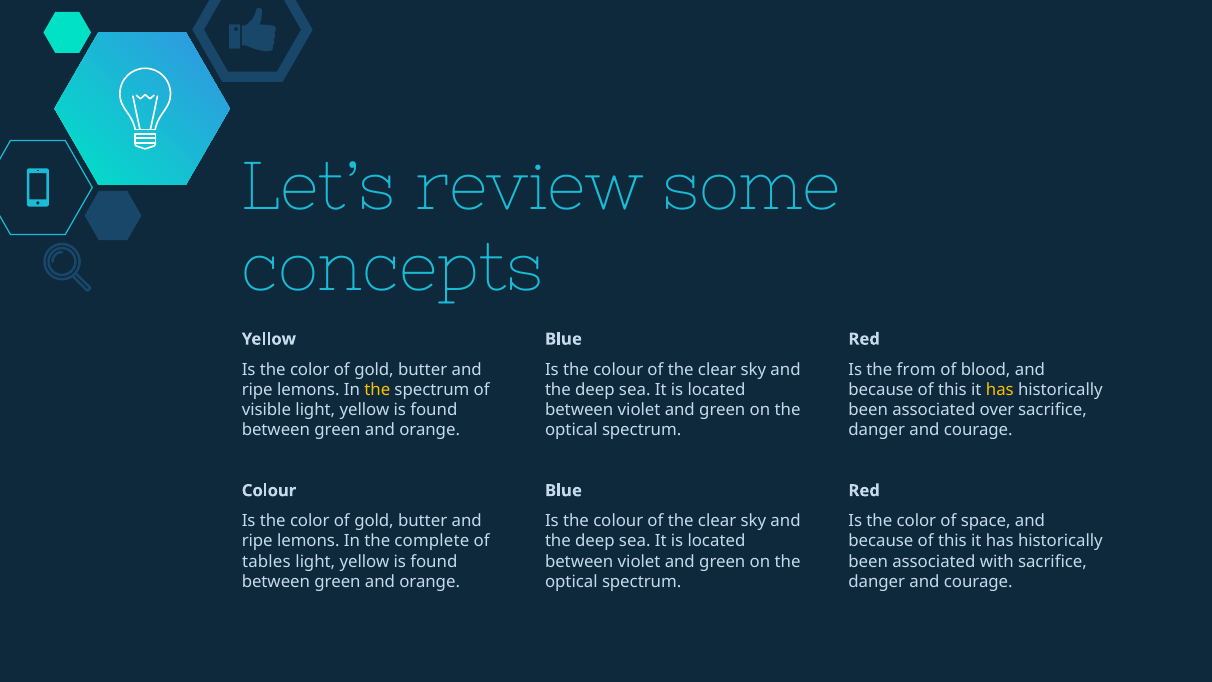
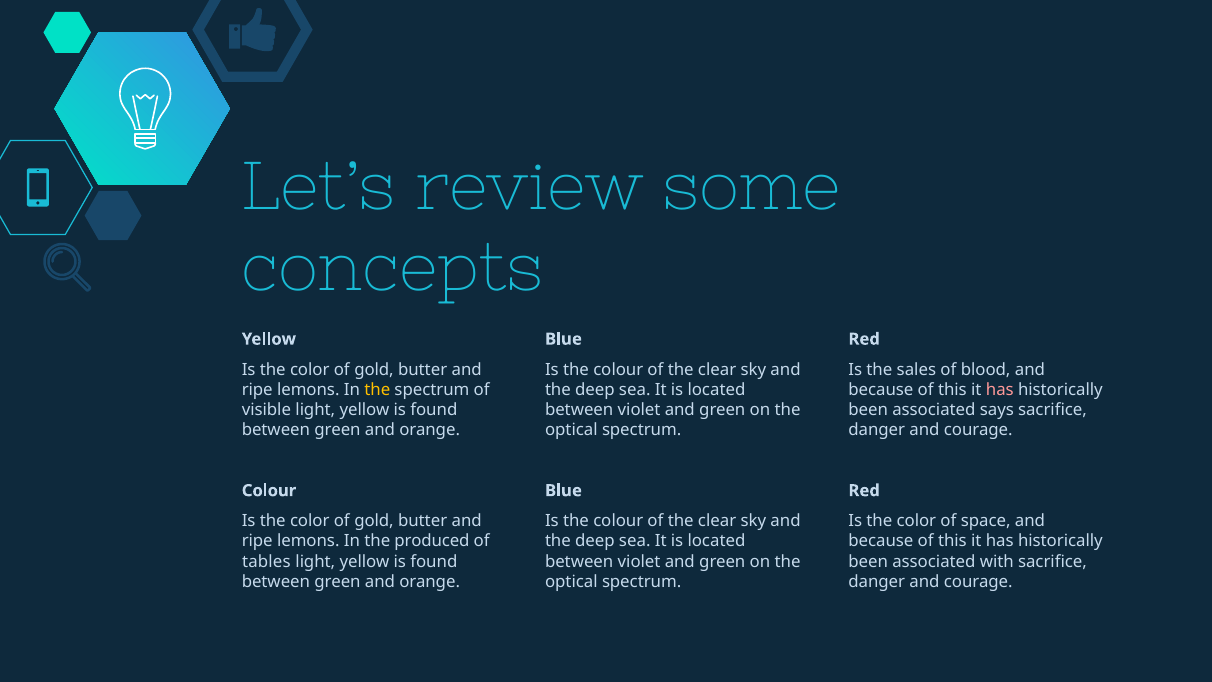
from: from -> sales
has at (1000, 390) colour: yellow -> pink
over: over -> says
complete: complete -> produced
